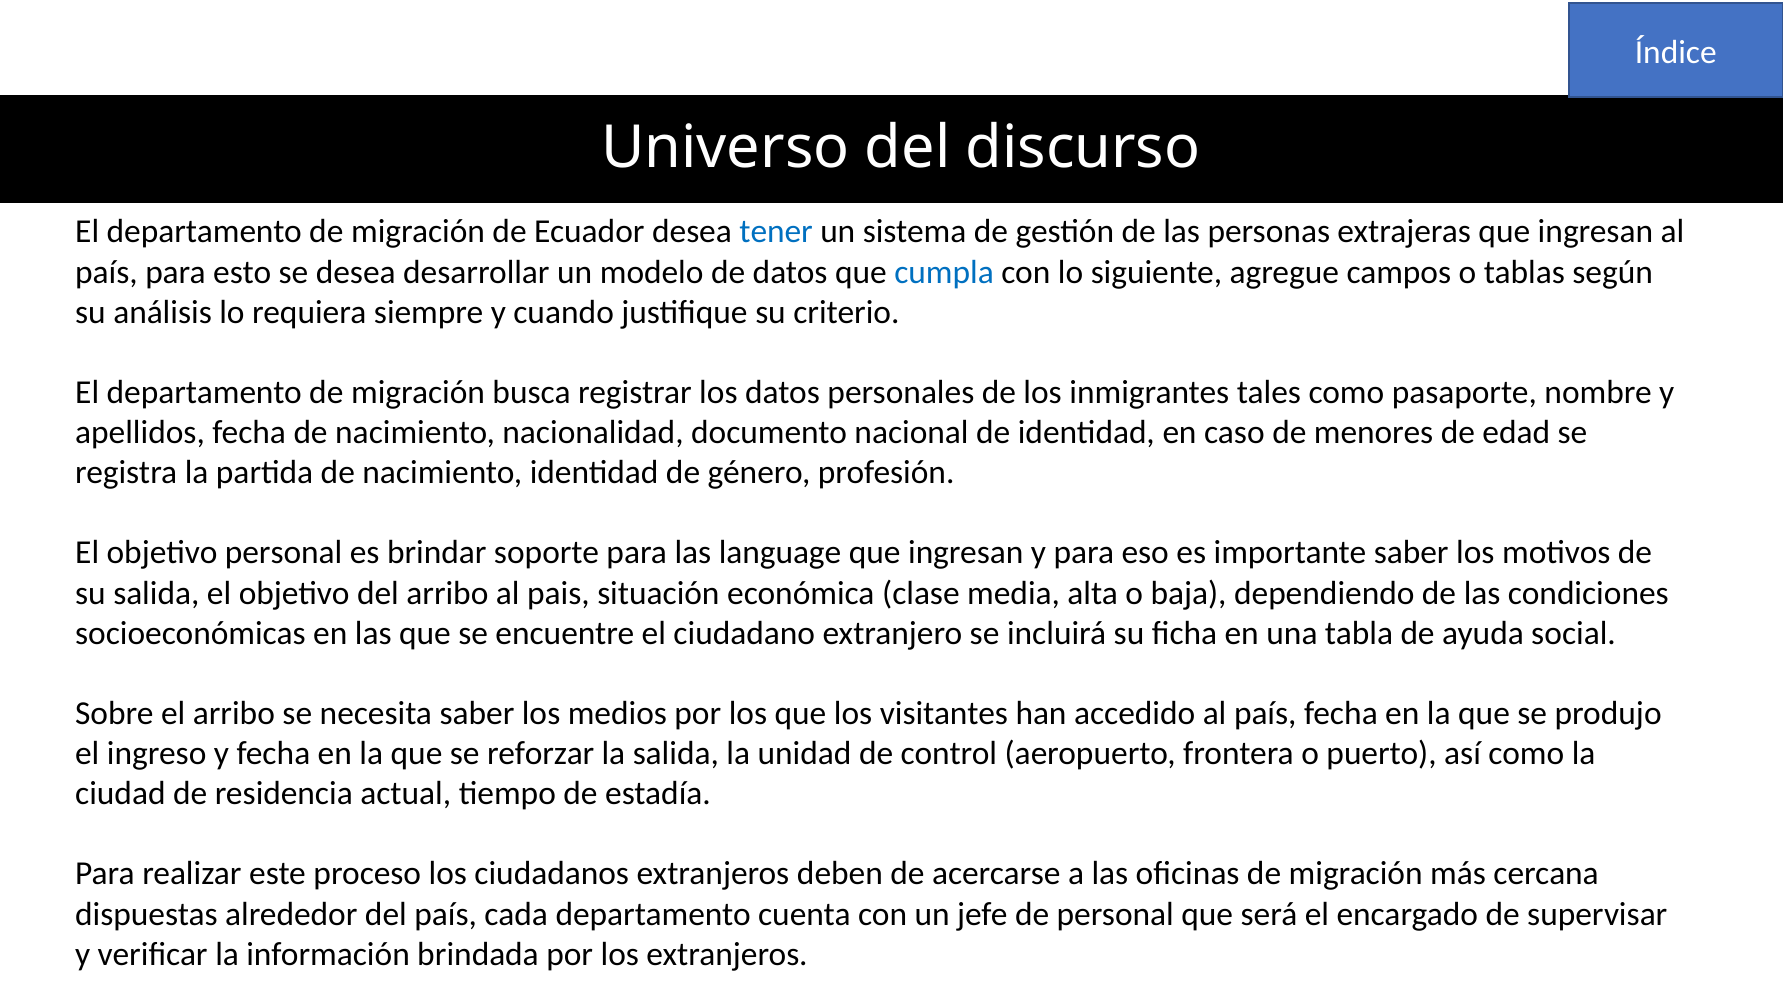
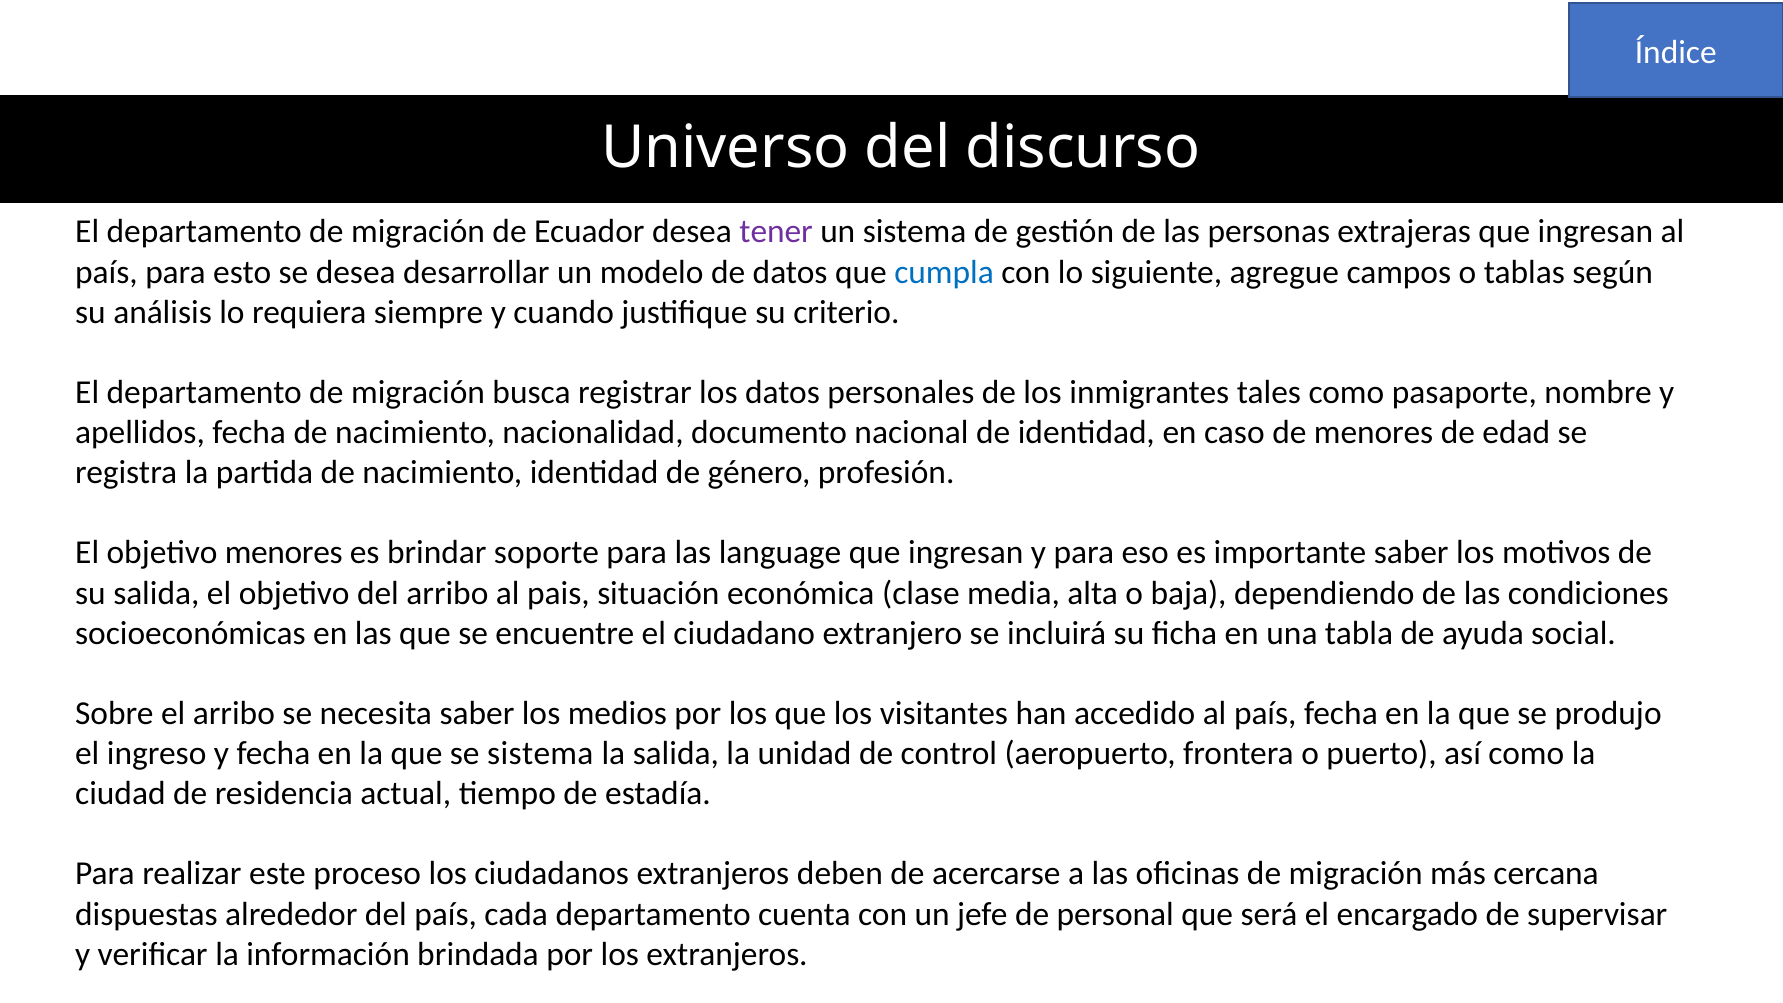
tener colour: blue -> purple
objetivo personal: personal -> menores
se reforzar: reforzar -> sistema
